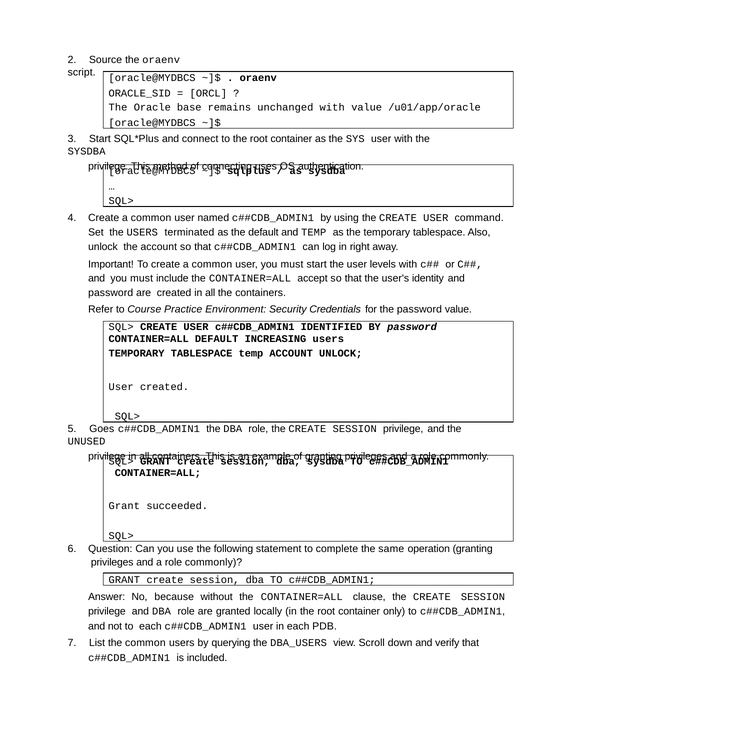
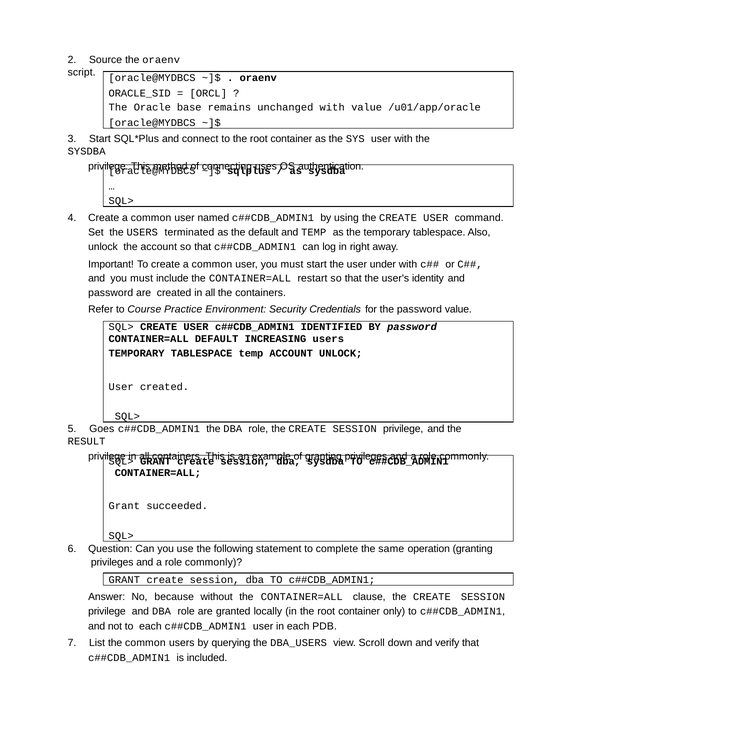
levels: levels -> under
accept: accept -> restart
UNUSED: UNUSED -> RESULT
